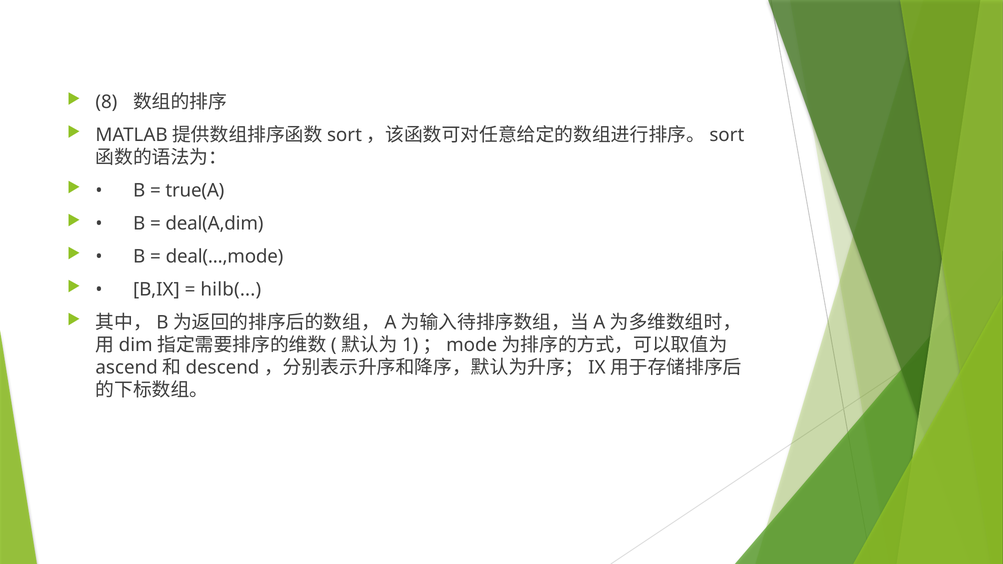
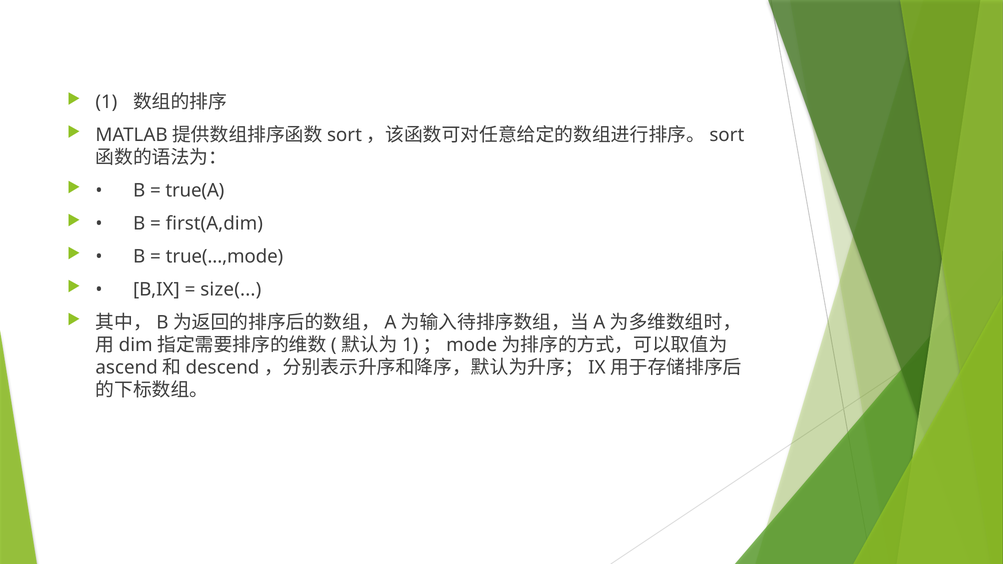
8: 8 -> 1
deal(A,dim: deal(A,dim -> first(A,dim
deal(...,mode: deal(...,mode -> true(...,mode
hilb(: hilb( -> size(
